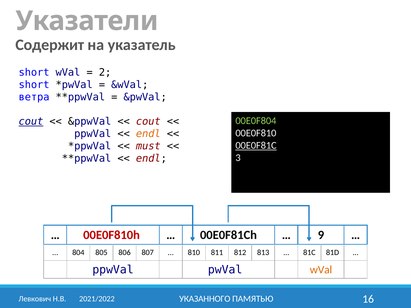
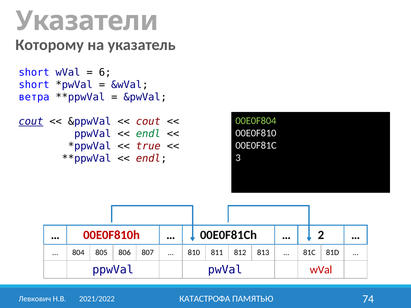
Содержит: Содержит -> Которому
2: 2 -> 6
endl at (148, 134) colour: orange -> green
00E0F81C underline: present -> none
must: must -> true
9: 9 -> 2
wVal at (321, 270) colour: orange -> red
УКАЗАННОГО: УКАЗАННОГО -> КАТАСТРОФА
16: 16 -> 74
